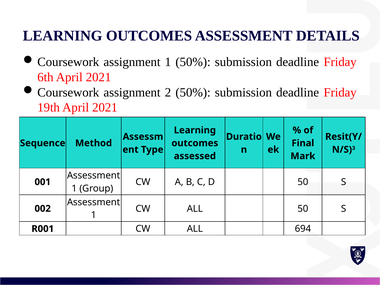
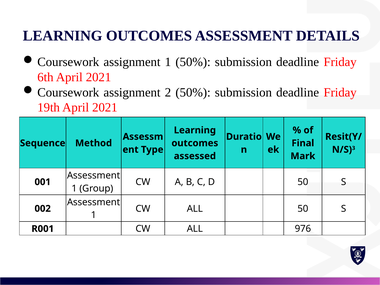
694: 694 -> 976
